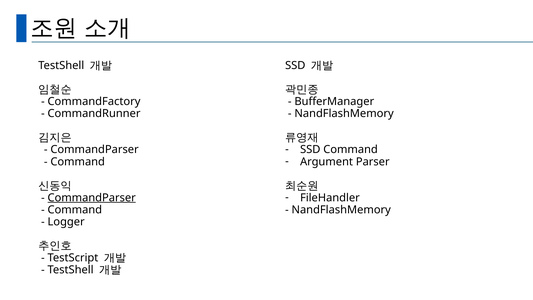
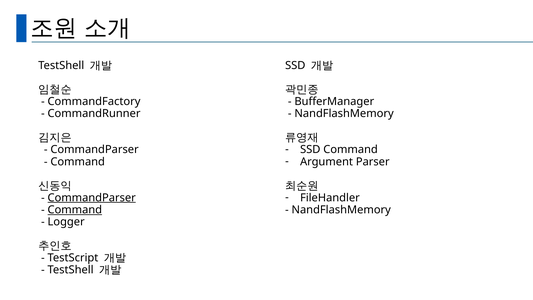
Command at (75, 210) underline: none -> present
